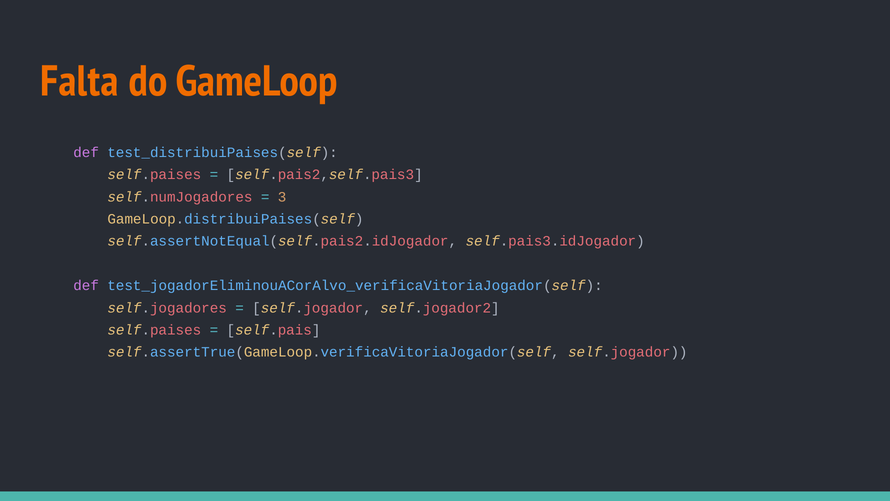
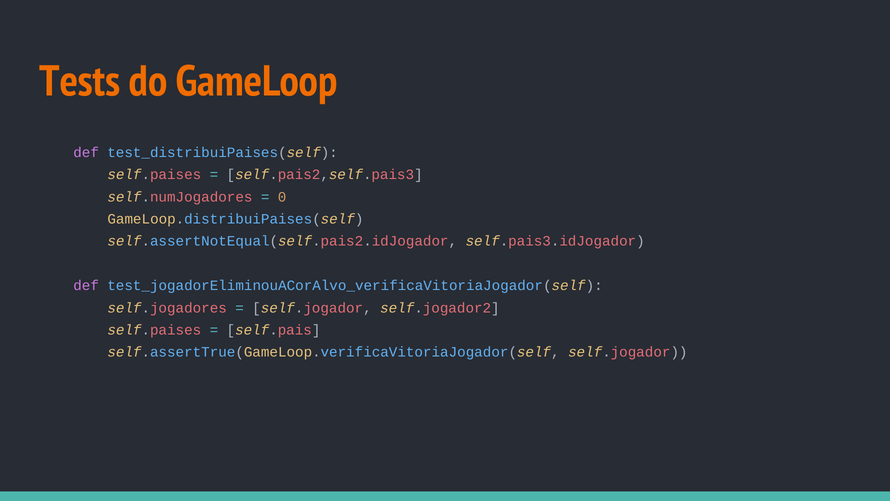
Falta: Falta -> Tests
3: 3 -> 0
